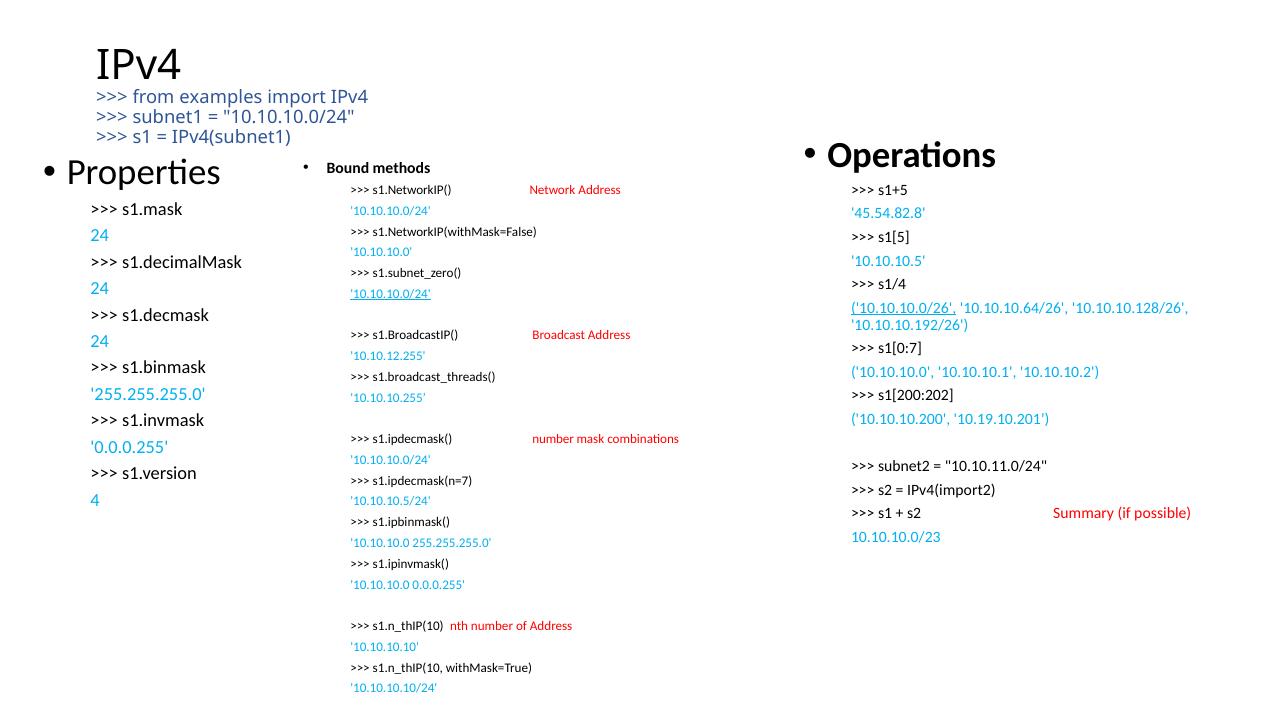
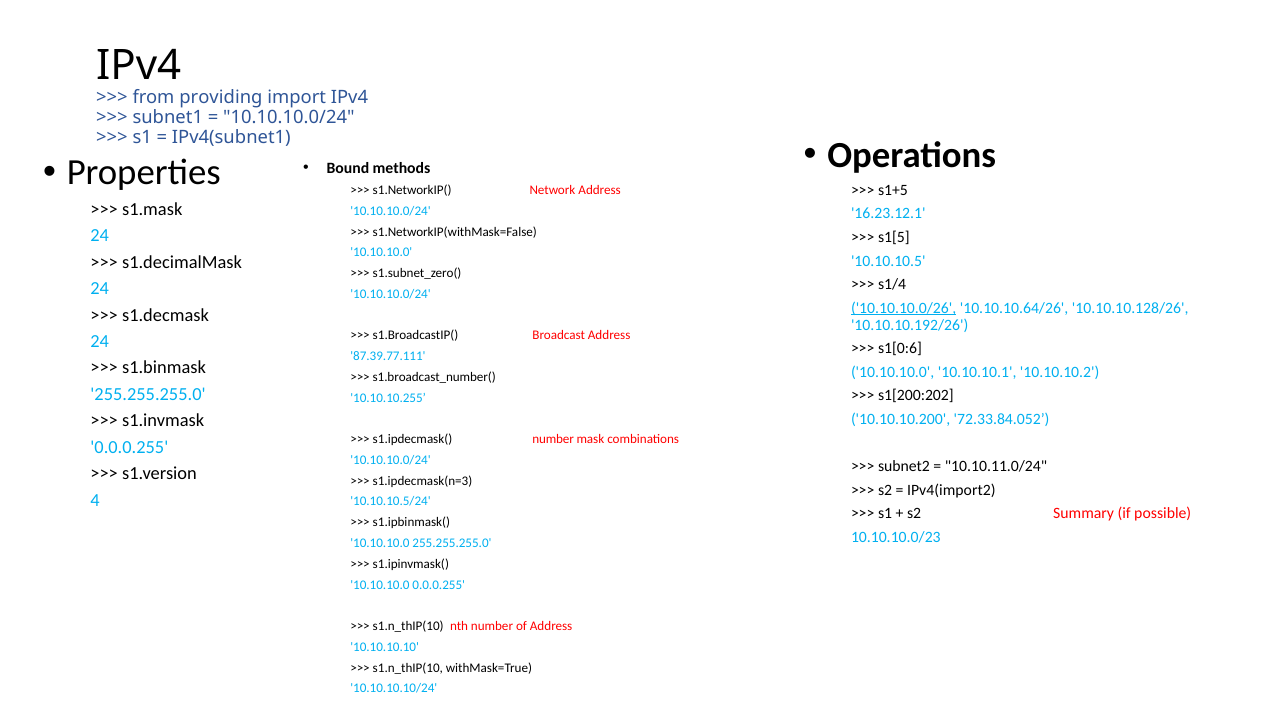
examples: examples -> providing
45.54.82.8: 45.54.82.8 -> 16.23.12.1
10.10.10.0/24 at (390, 294) underline: present -> none
s1[0:7: s1[0:7 -> s1[0:6
10.10.12.255: 10.10.12.255 -> 87.39.77.111
s1.broadcast_threads(: s1.broadcast_threads( -> s1.broadcast_number(
10.19.10.201: 10.19.10.201 -> 72.33.84.052
s1.ipdecmask(n=7: s1.ipdecmask(n=7 -> s1.ipdecmask(n=3
